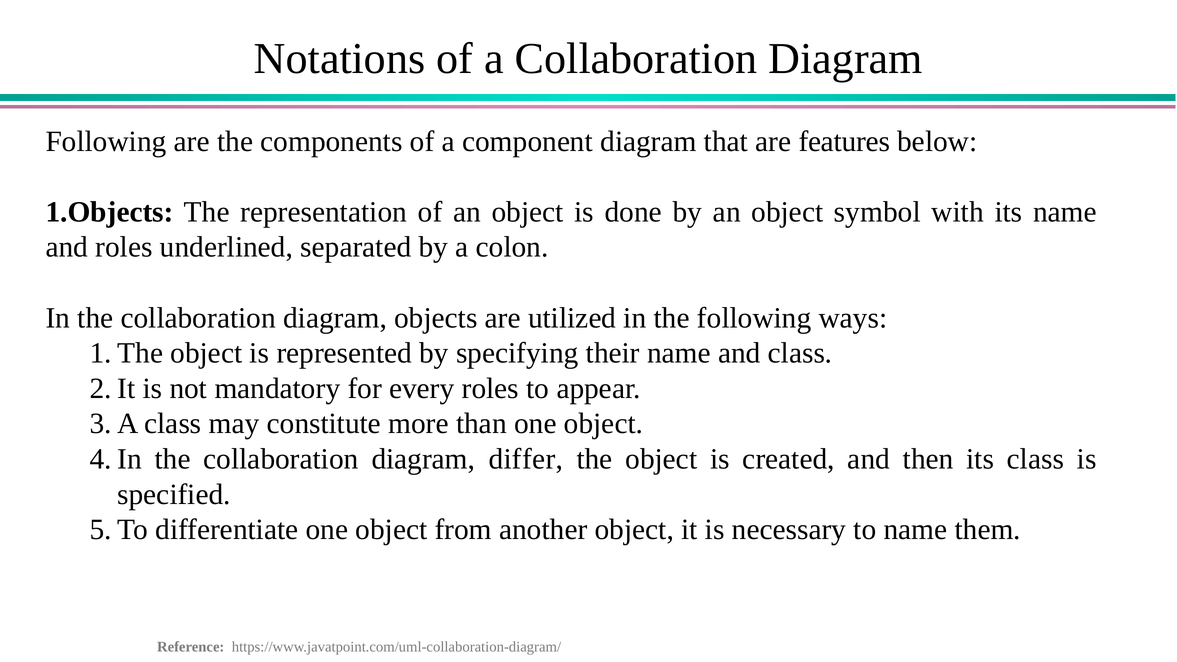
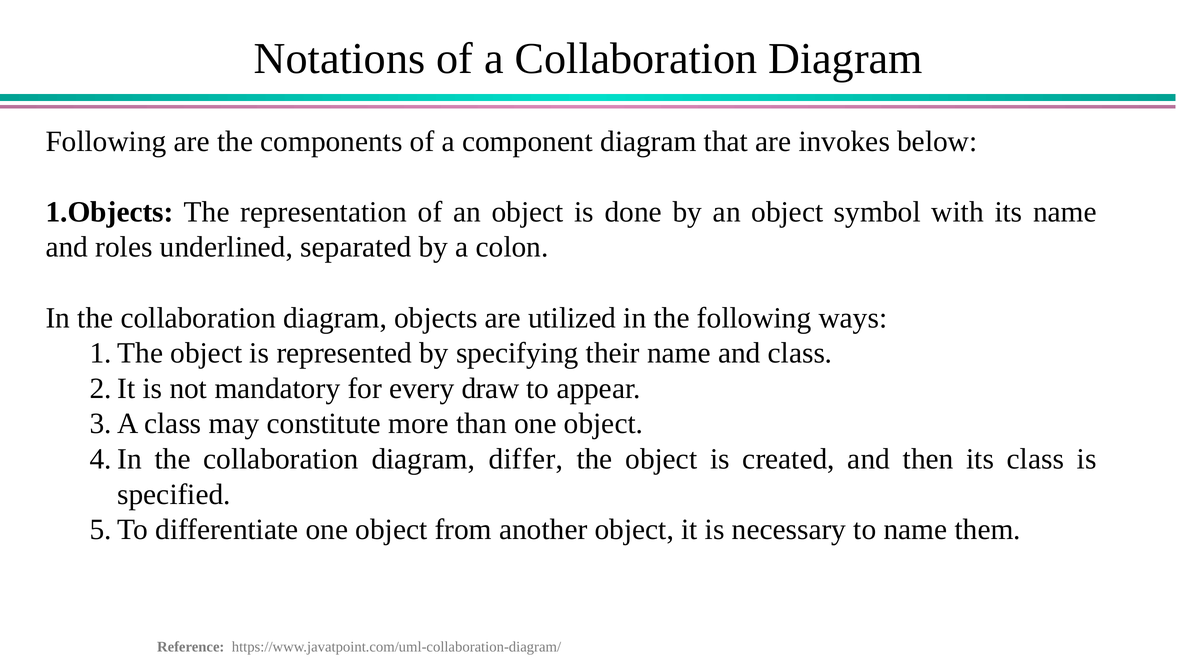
features: features -> invokes
every roles: roles -> draw
